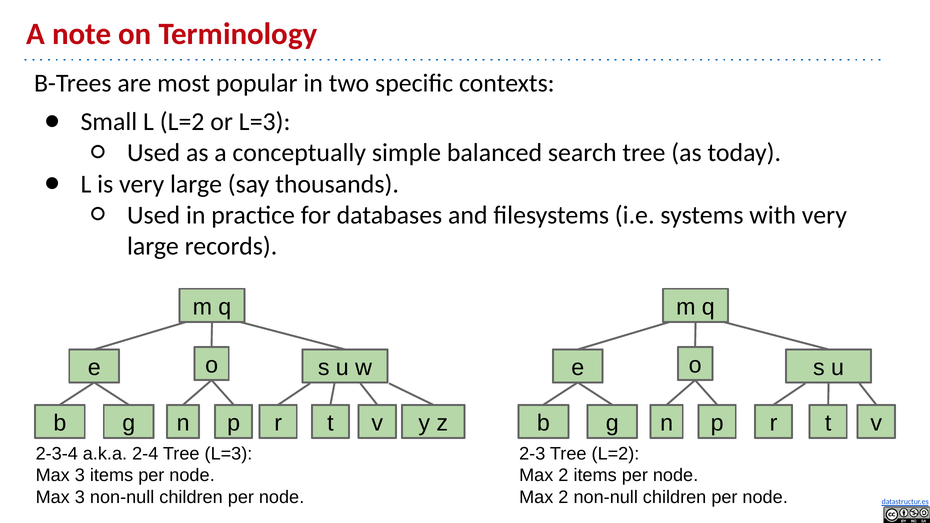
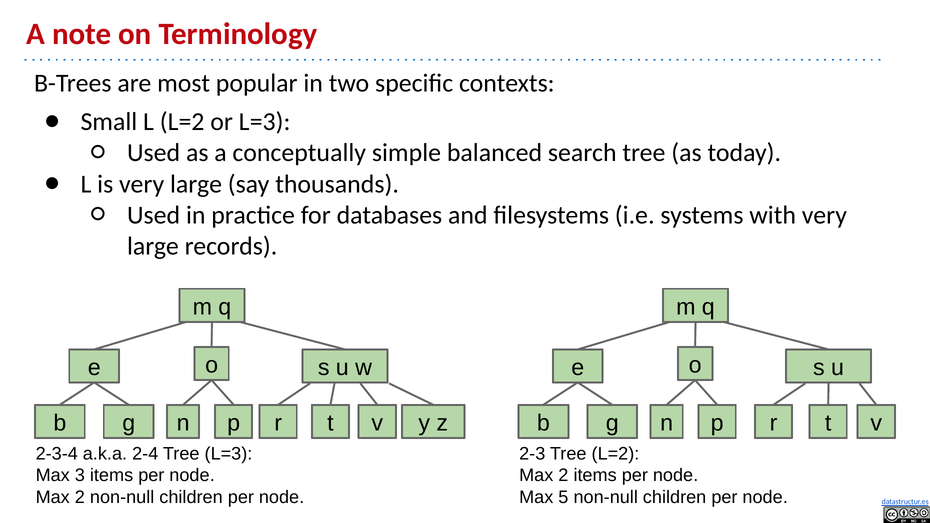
3 at (80, 497): 3 -> 2
2 at (563, 497): 2 -> 5
